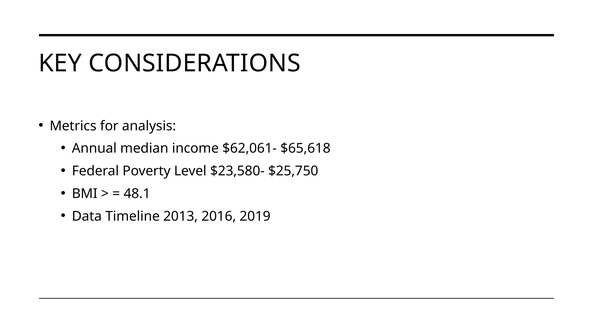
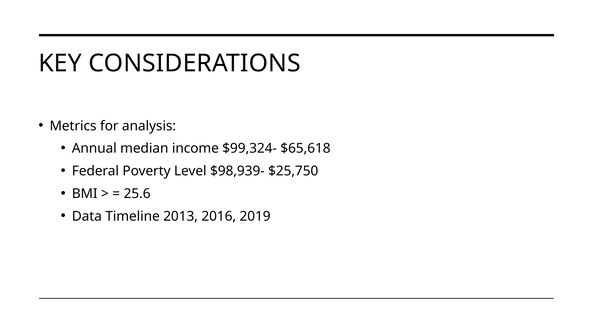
$62,061-: $62,061- -> $99,324-
$23,580-: $23,580- -> $98,939-
48.1: 48.1 -> 25.6
